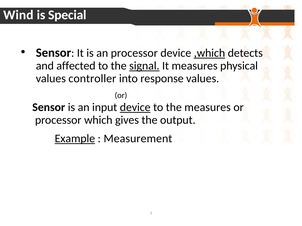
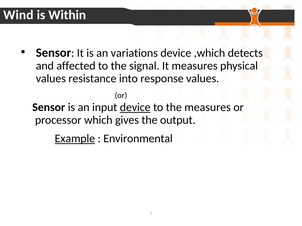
Special: Special -> Within
an processor: processor -> variations
,which underline: present -> none
signal underline: present -> none
controller: controller -> resistance
Measurement: Measurement -> Environmental
